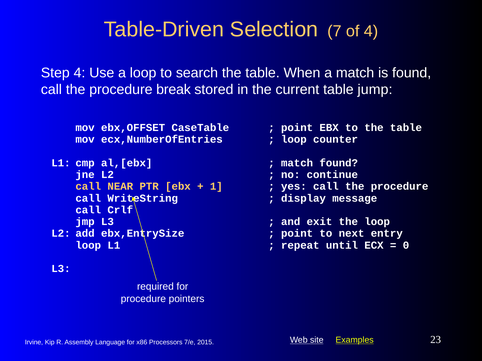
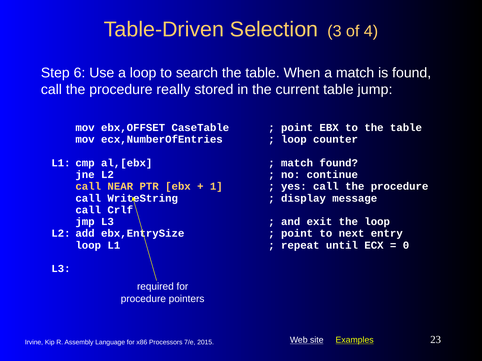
7: 7 -> 3
Step 4: 4 -> 6
break: break -> really
